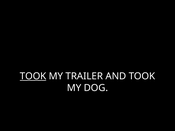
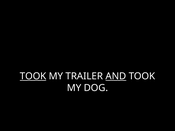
AND underline: none -> present
